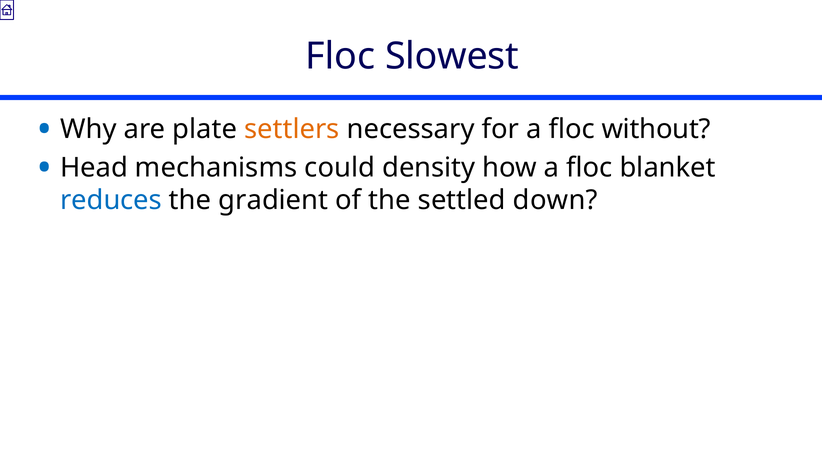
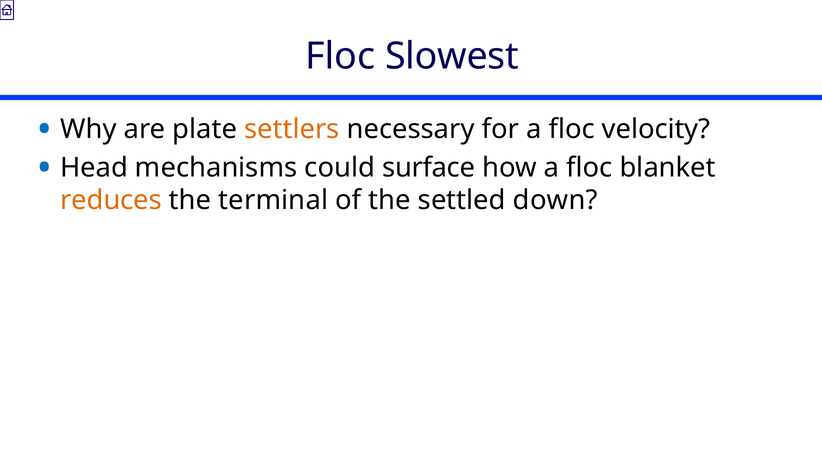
without: without -> velocity
density: density -> surface
reduces colour: blue -> orange
gradient: gradient -> terminal
